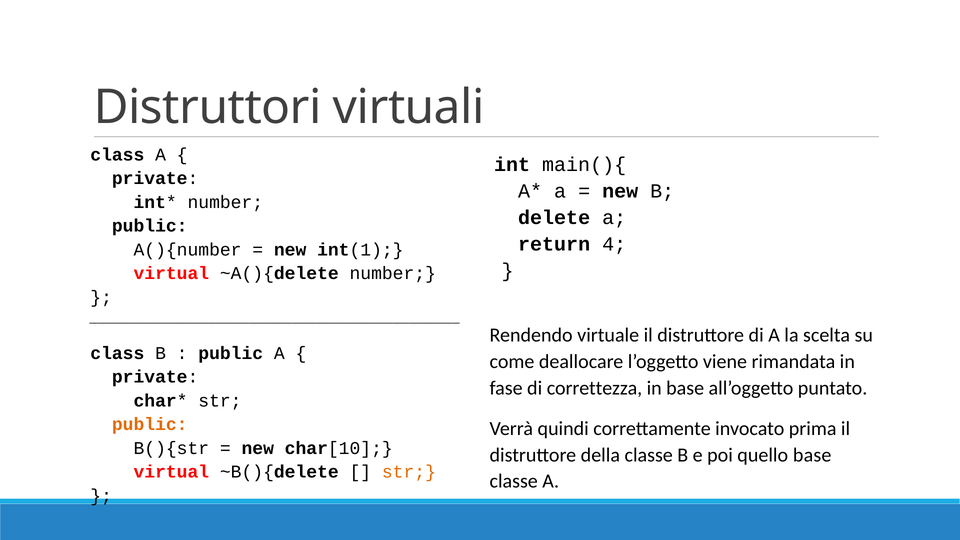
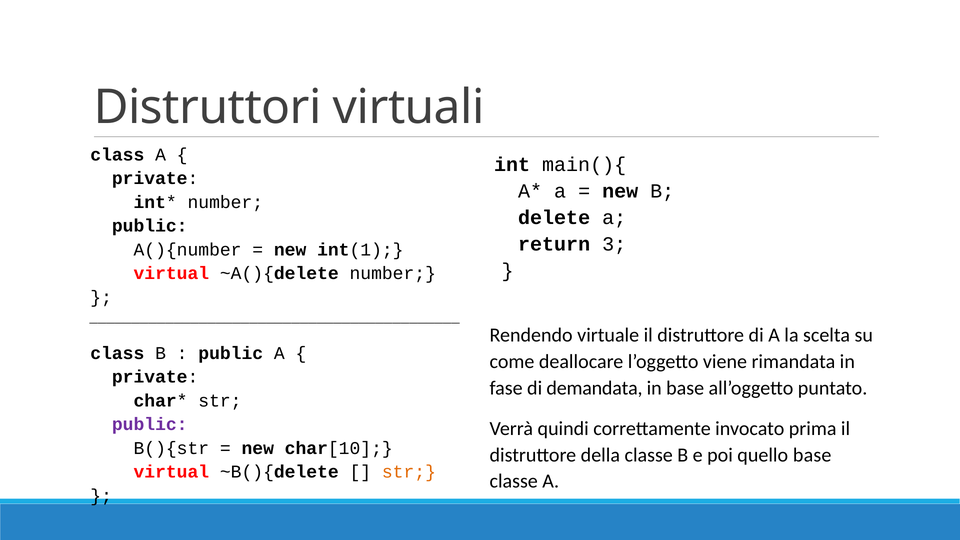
4: 4 -> 3
correttezza: correttezza -> demandata
public at (150, 424) colour: orange -> purple
